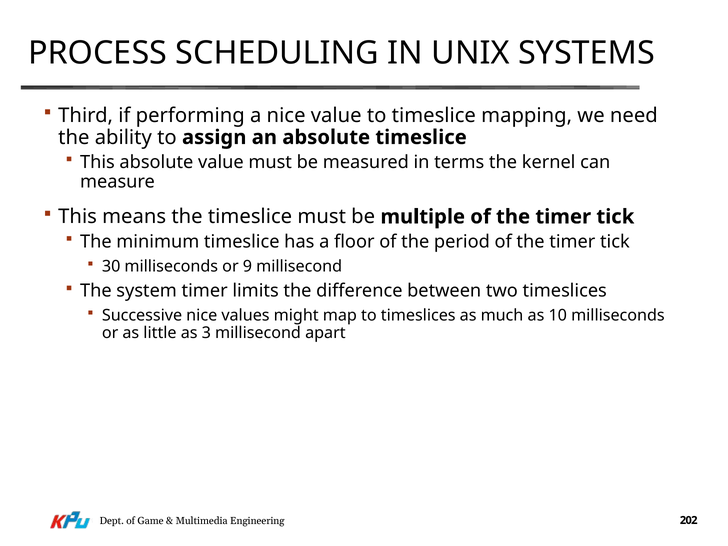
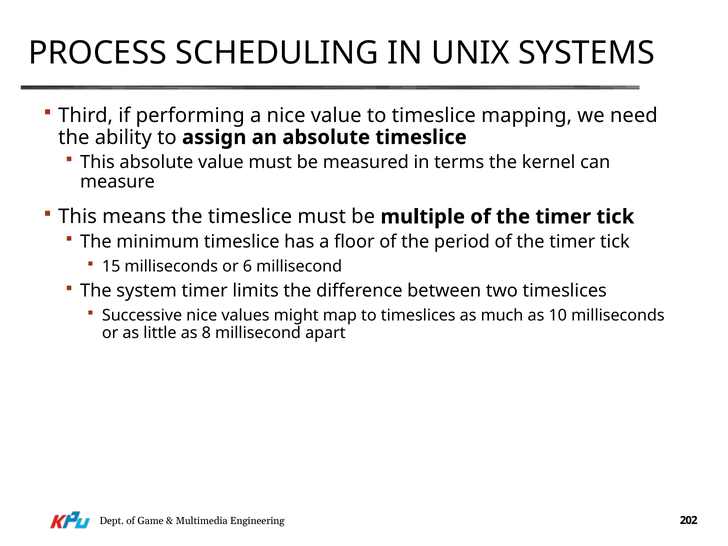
30: 30 -> 15
9: 9 -> 6
3: 3 -> 8
